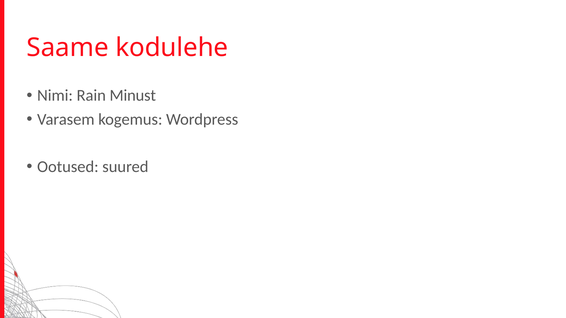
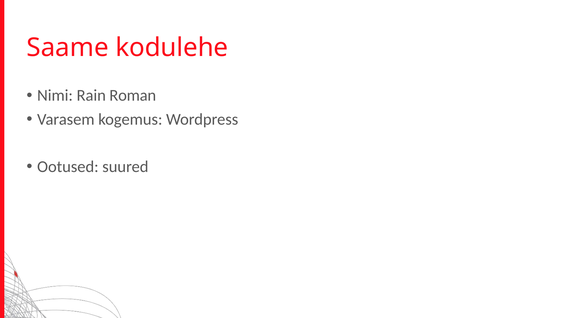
Minust: Minust -> Roman
